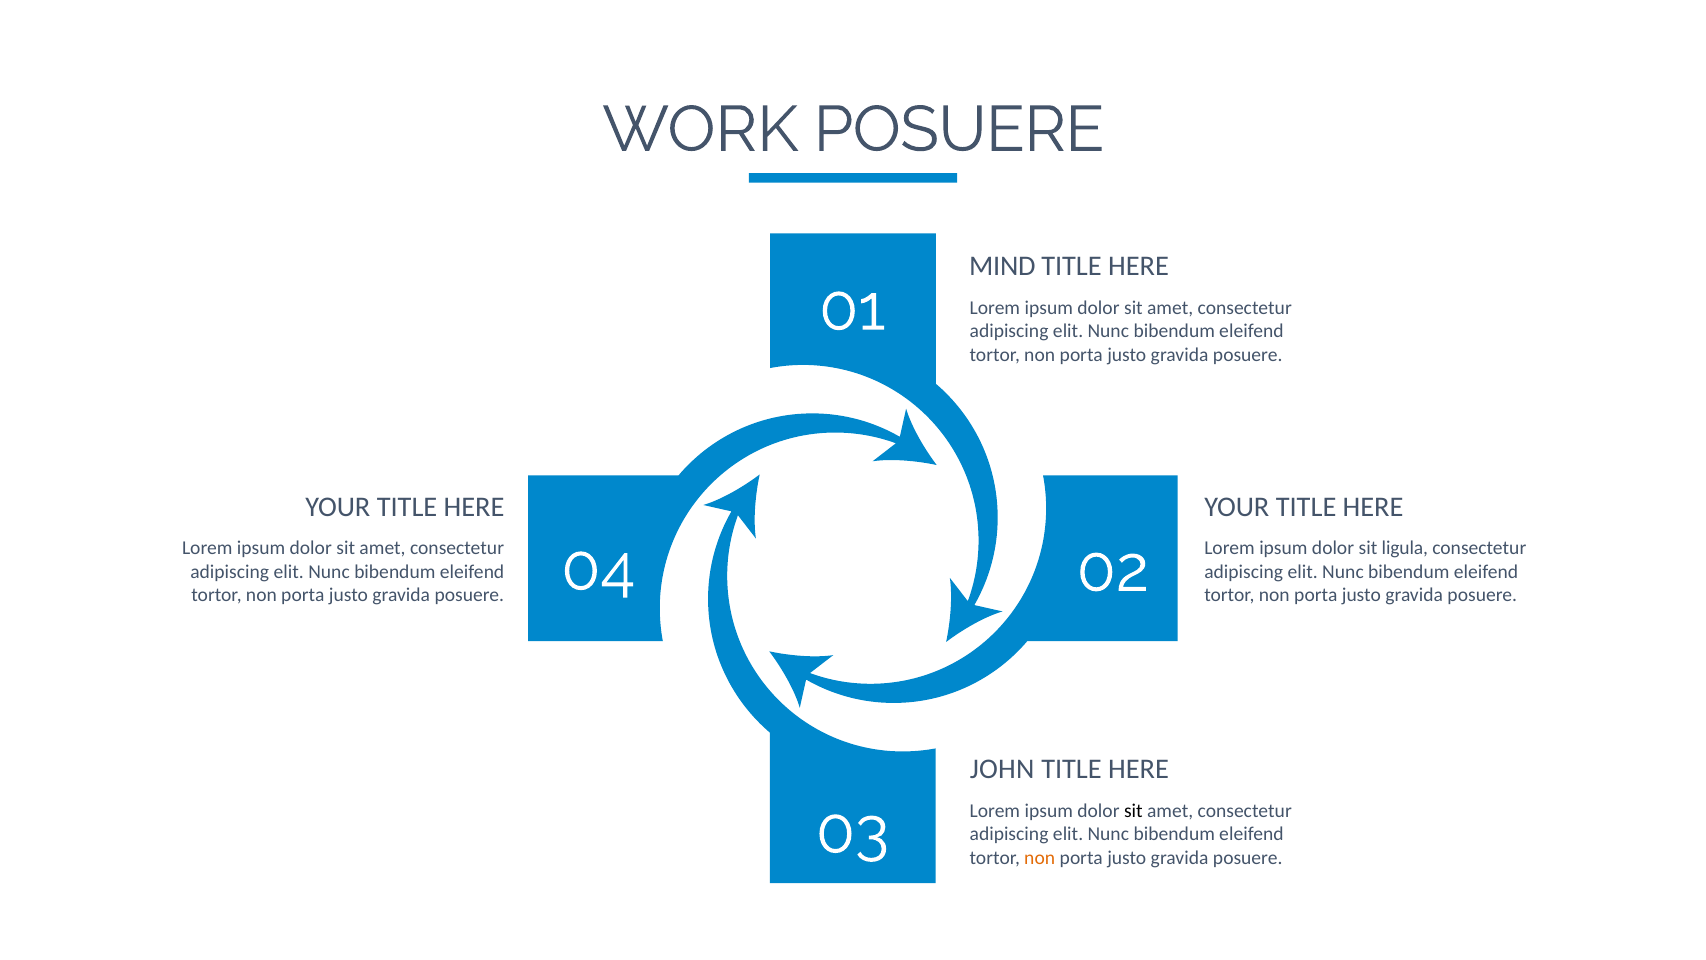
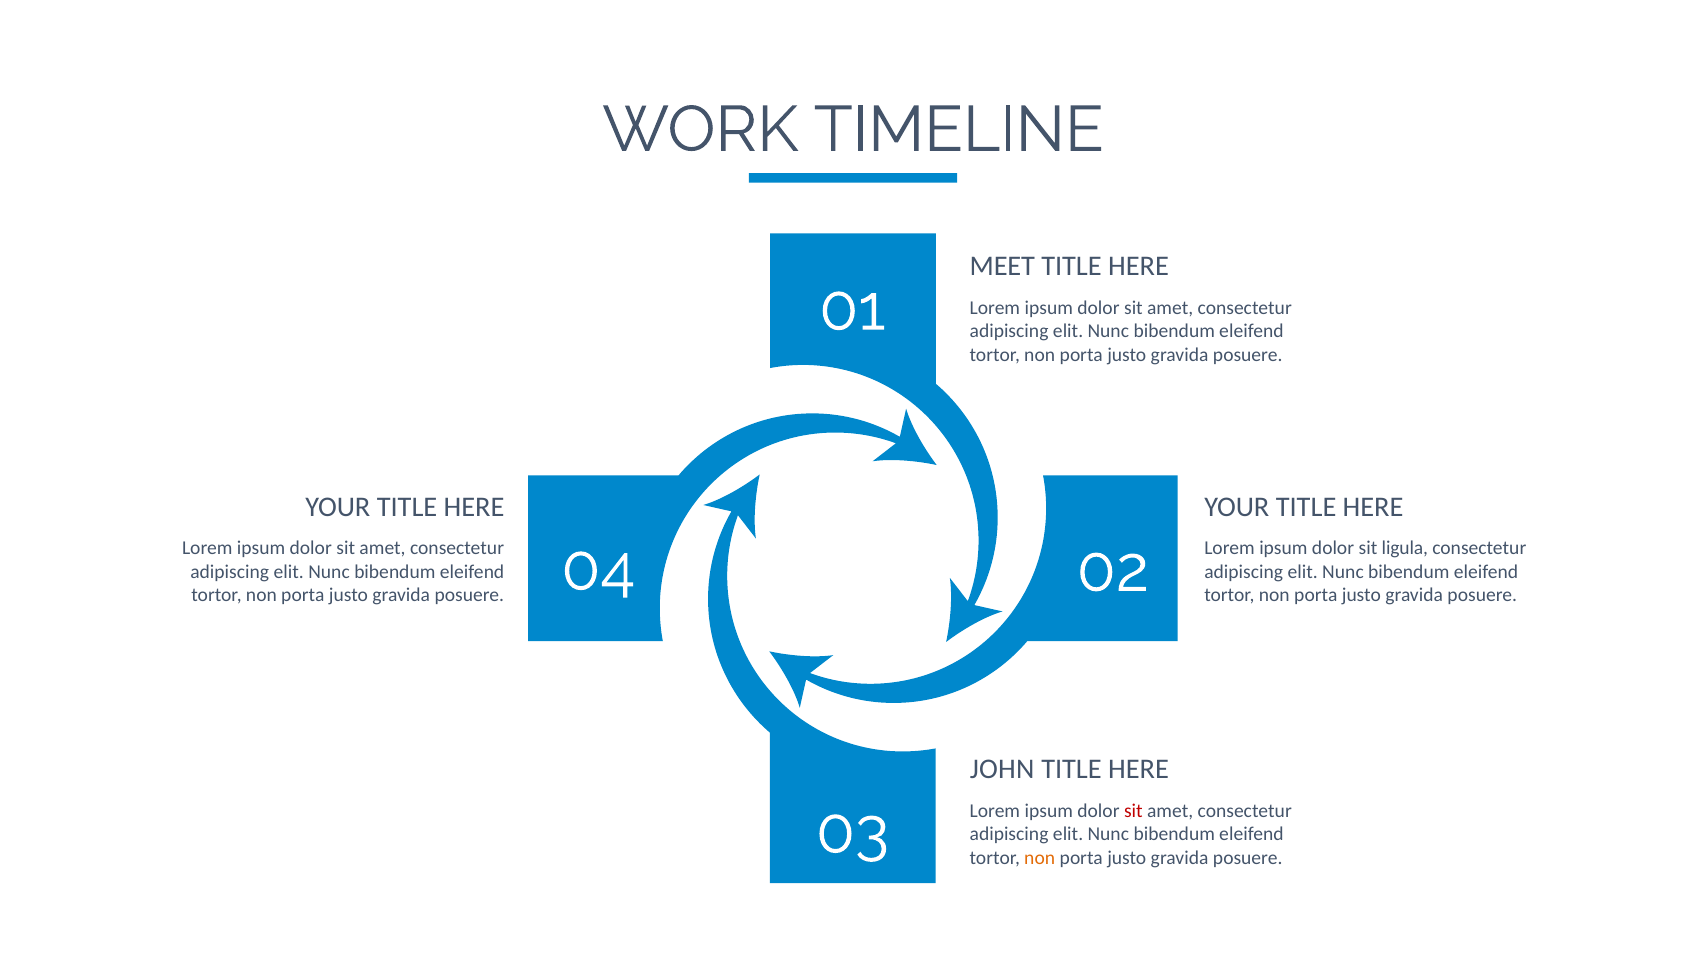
WORK POSUERE: POSUERE -> TIMELINE
MIND: MIND -> MEET
sit at (1133, 810) colour: black -> red
